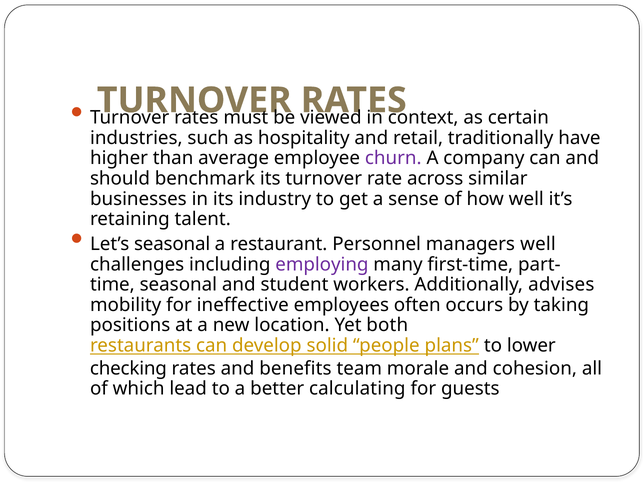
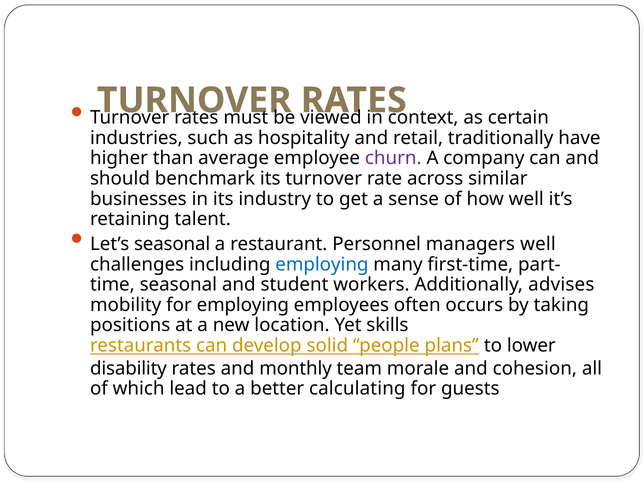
employing at (322, 264) colour: purple -> blue
for ineffective: ineffective -> employing
both: both -> skills
checking: checking -> disability
benefits: benefits -> monthly
